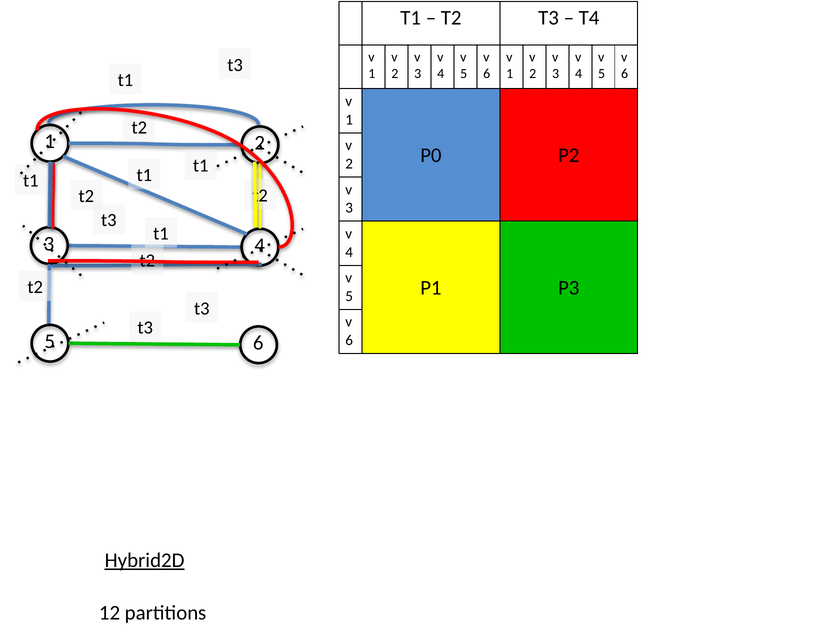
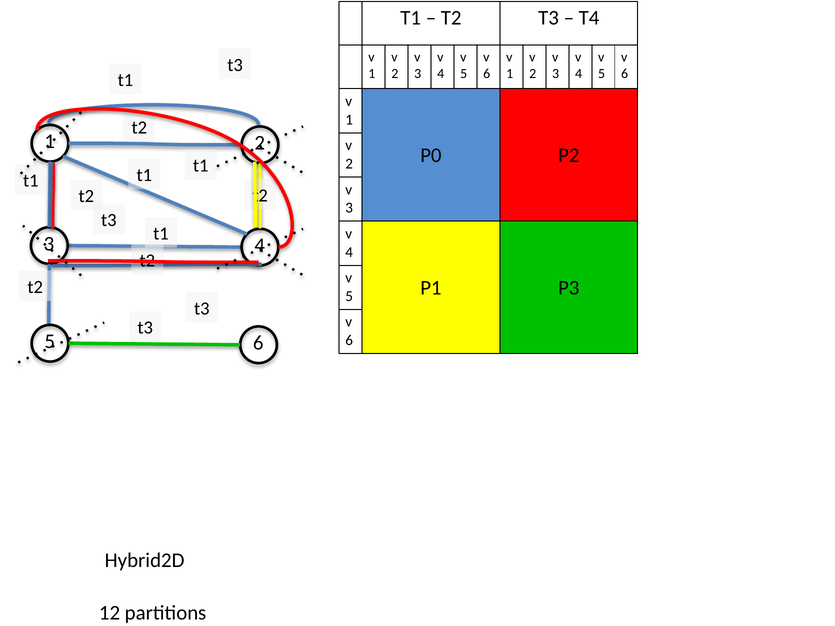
Hybrid2D underline: present -> none
